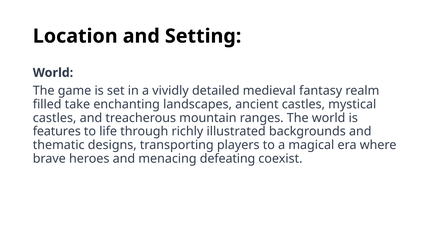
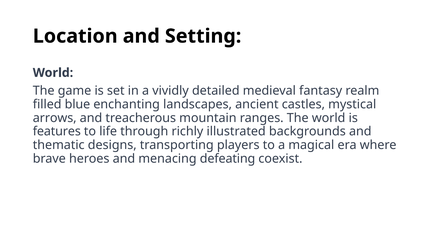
take: take -> blue
castles at (55, 118): castles -> arrows
